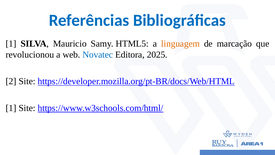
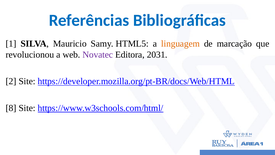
Novatec colour: blue -> purple
2025: 2025 -> 2031
1 at (11, 108): 1 -> 8
